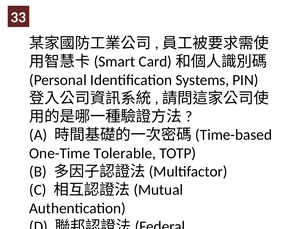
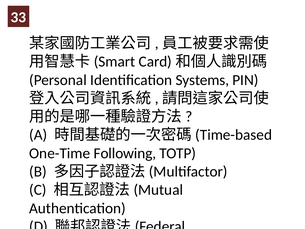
Tolerable: Tolerable -> Following
